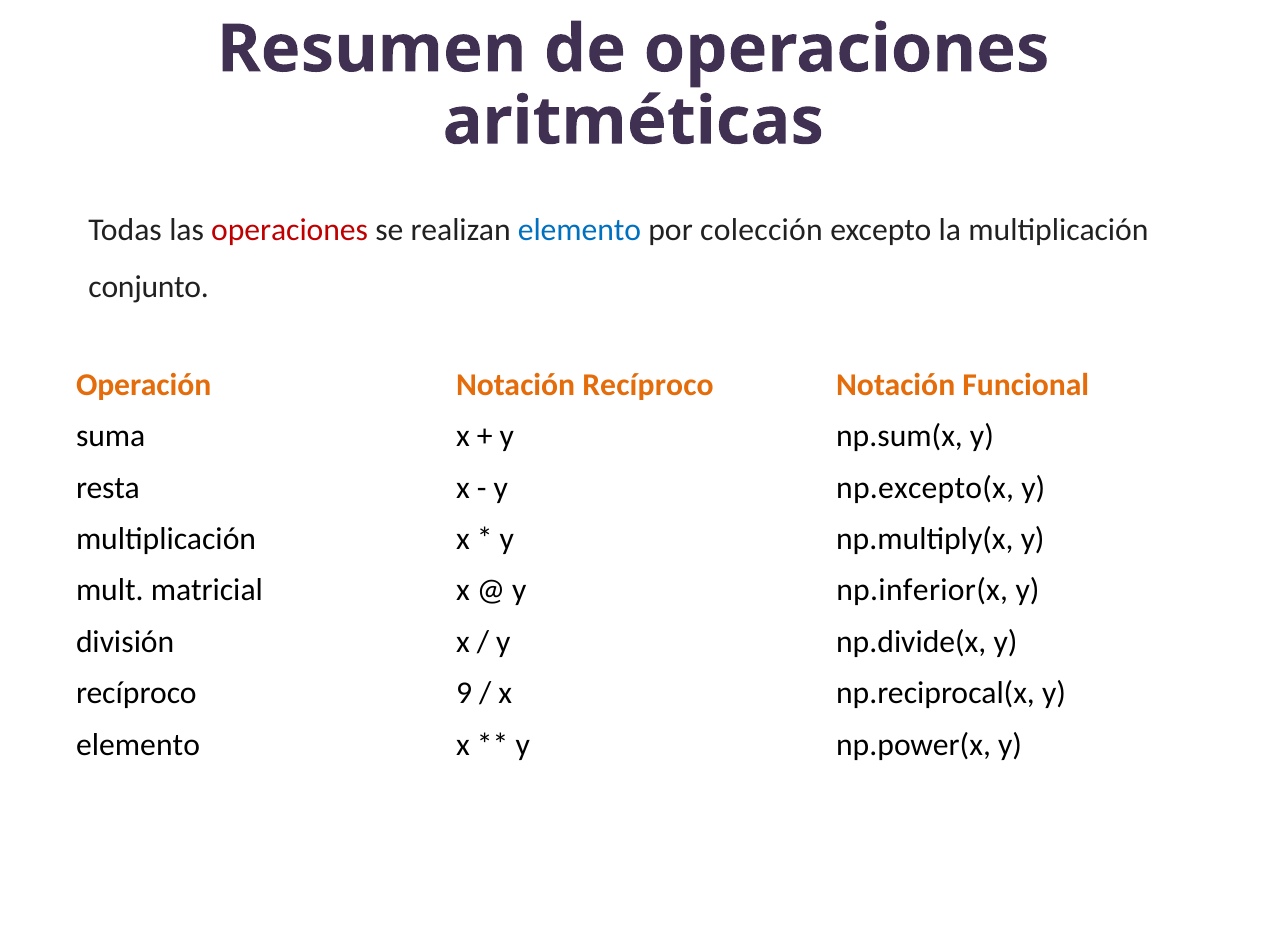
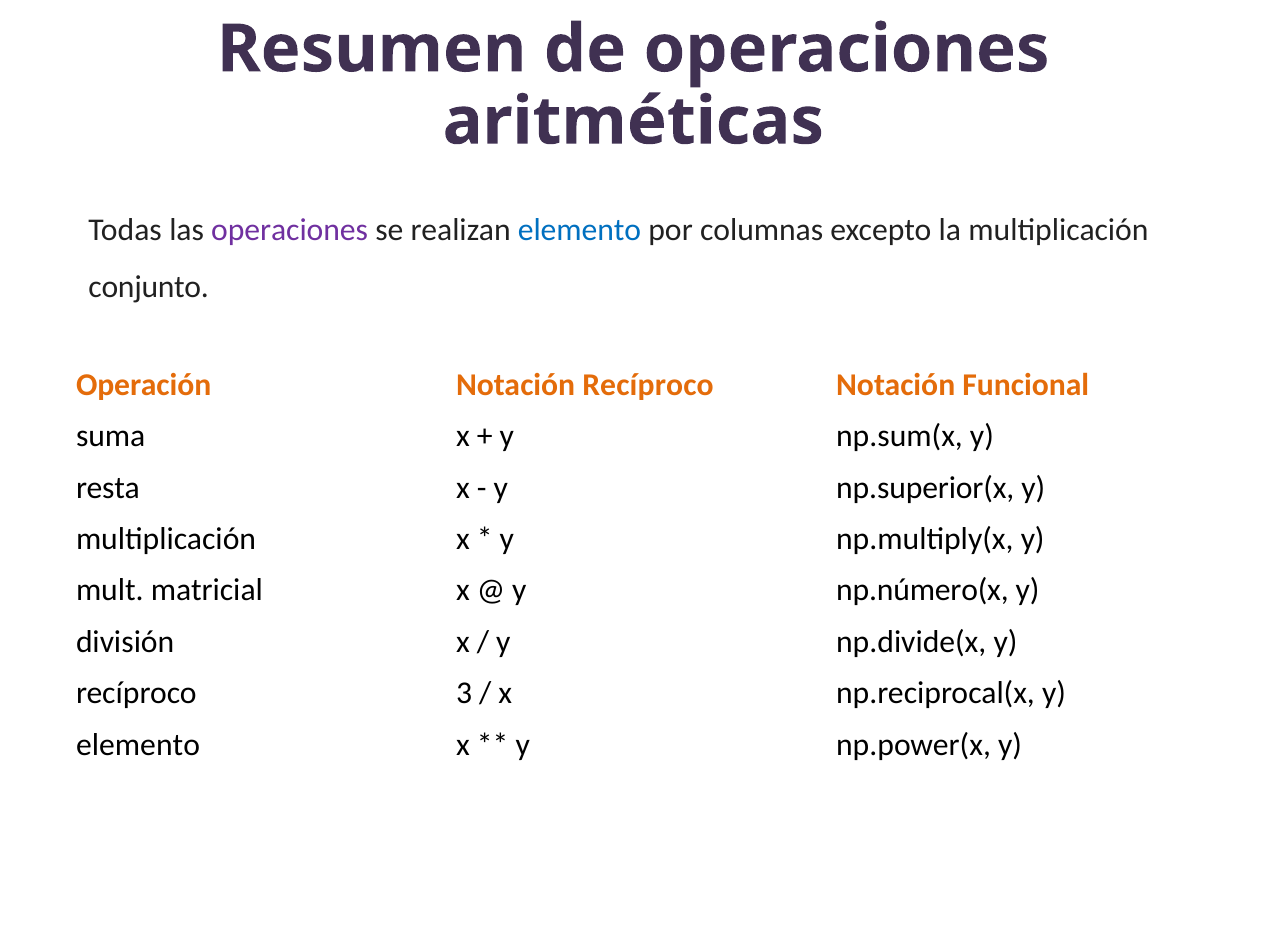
operaciones at (290, 230) colour: red -> purple
colección: colección -> columnas
np.excepto(x: np.excepto(x -> np.superior(x
np.inferior(x: np.inferior(x -> np.número(x
9: 9 -> 3
